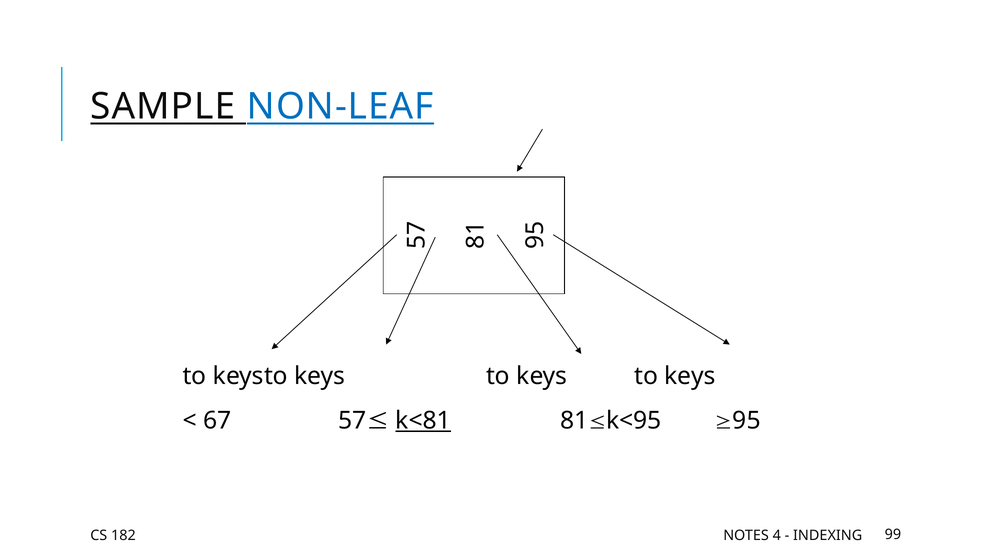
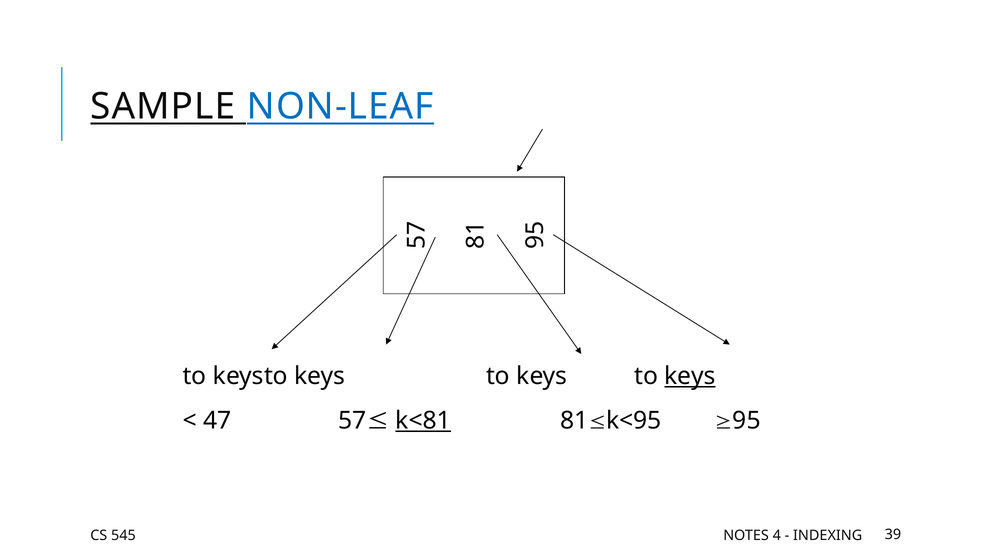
keys at (690, 376) underline: none -> present
67: 67 -> 47
182: 182 -> 545
99: 99 -> 39
